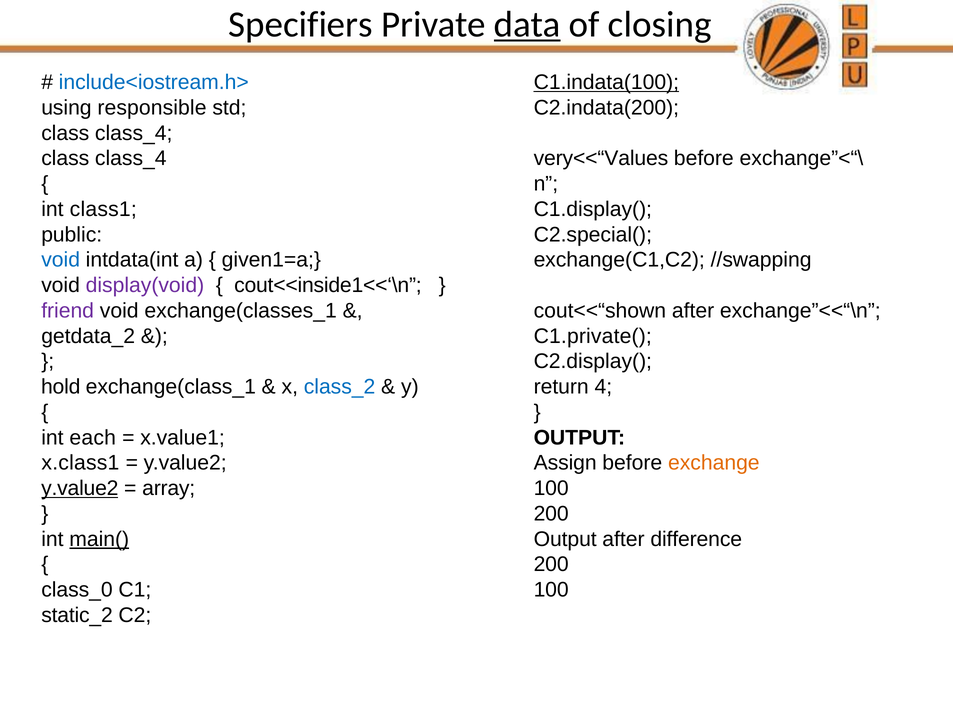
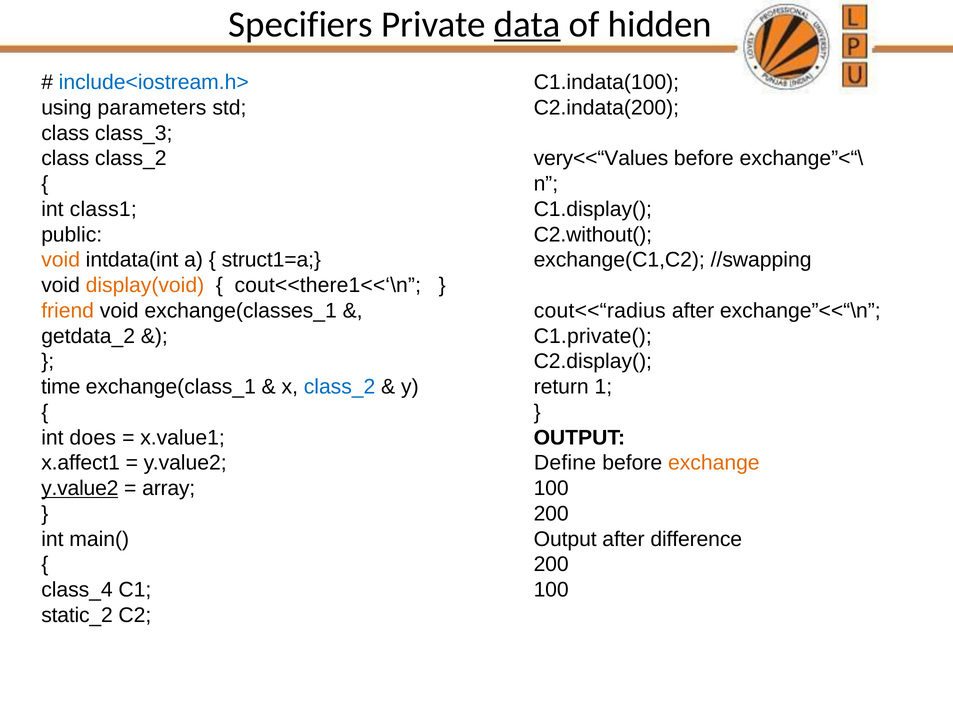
closing: closing -> hidden
C1.indata(100 underline: present -> none
responsible: responsible -> parameters
class_4 at (134, 133): class_4 -> class_3
class_4 at (131, 159): class_4 -> class_2
C2.special(: C2.special( -> C2.without(
void at (61, 260) colour: blue -> orange
given1=a: given1=a -> struct1=a
display(void colour: purple -> orange
cout<<inside1<<‘\n: cout<<inside1<<‘\n -> cout<<there1<<‘\n
friend colour: purple -> orange
cout<<“shown: cout<<“shown -> cout<<“radius
hold: hold -> time
4: 4 -> 1
each: each -> does
x.class1: x.class1 -> x.affect1
Assign: Assign -> Define
main( underline: present -> none
class_0: class_0 -> class_4
